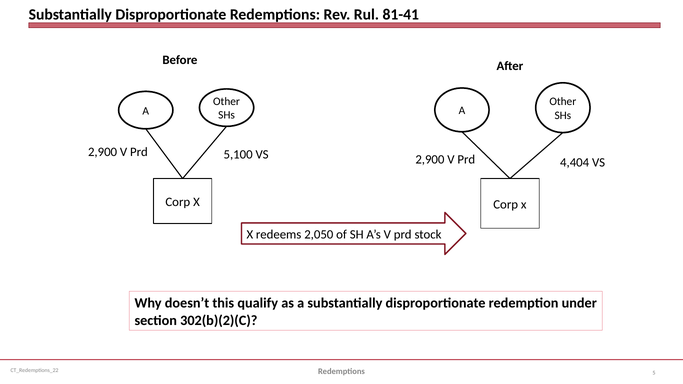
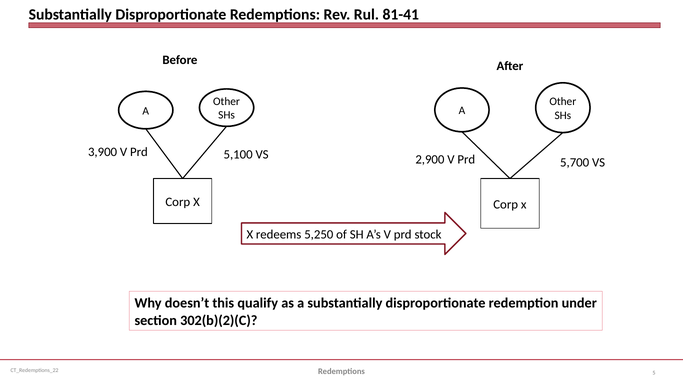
2,900 at (103, 152): 2,900 -> 3,900
4,404: 4,404 -> 5,700
2,050: 2,050 -> 5,250
